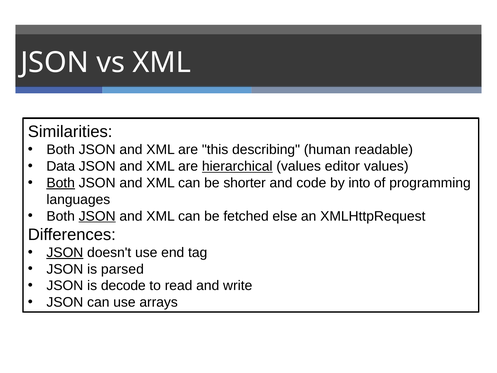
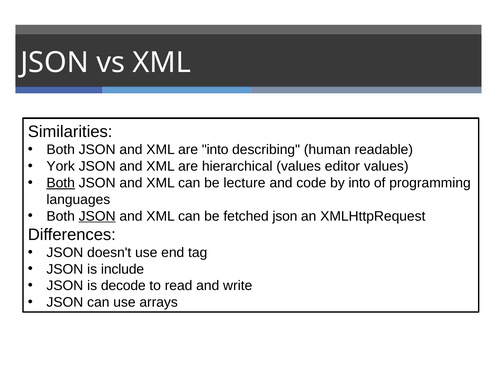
are this: this -> into
Data: Data -> York
hierarchical underline: present -> none
shorter: shorter -> lecture
fetched else: else -> json
JSON at (65, 252) underline: present -> none
parsed: parsed -> include
